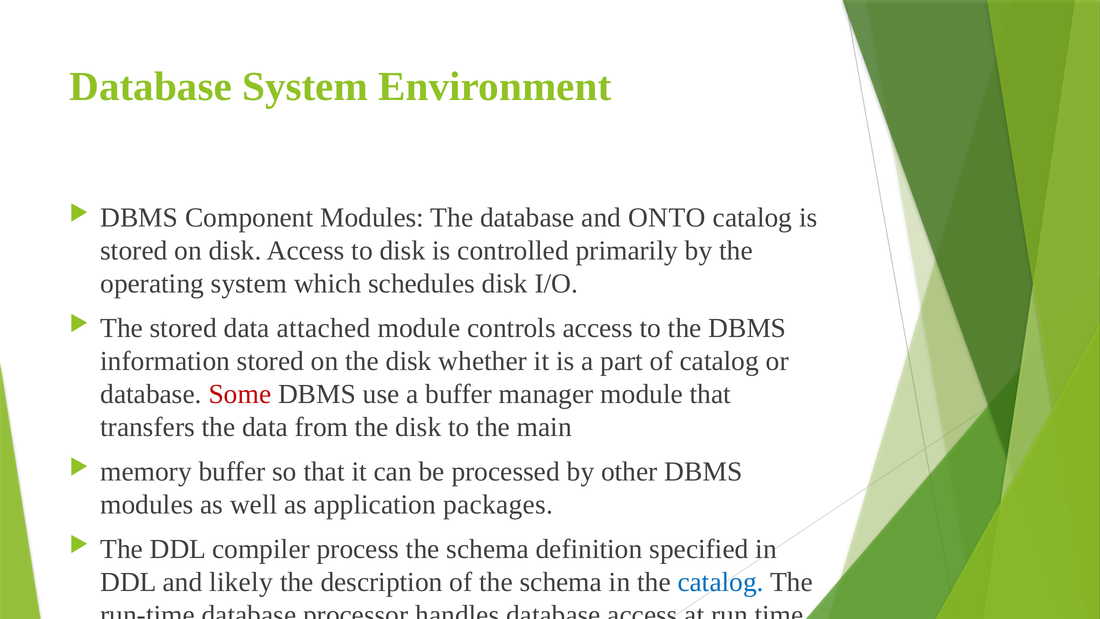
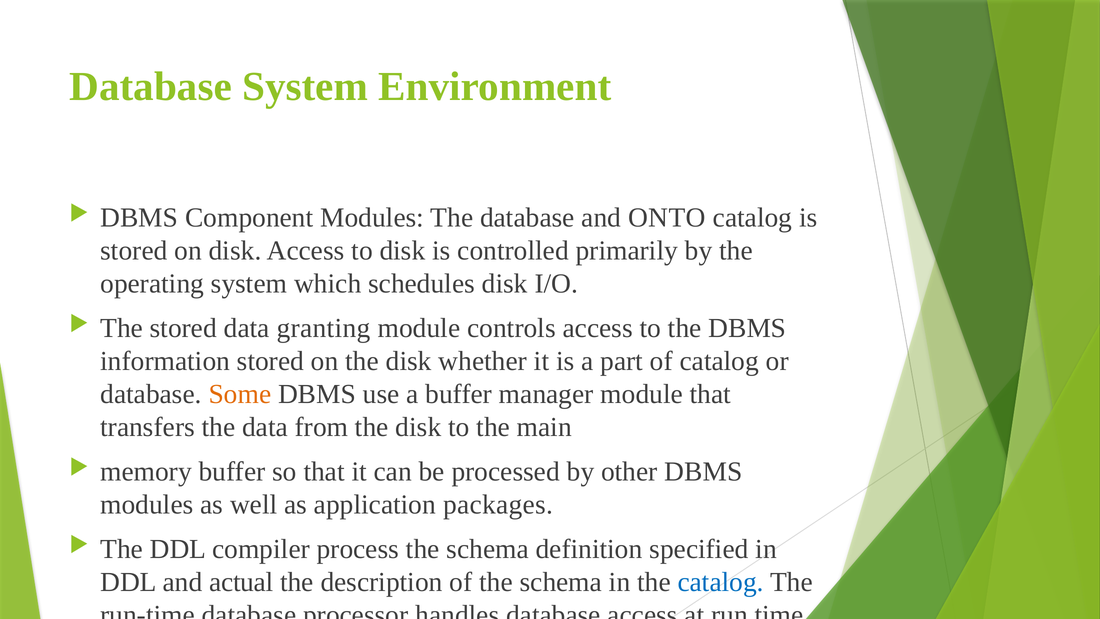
attached: attached -> granting
Some colour: red -> orange
likely: likely -> actual
